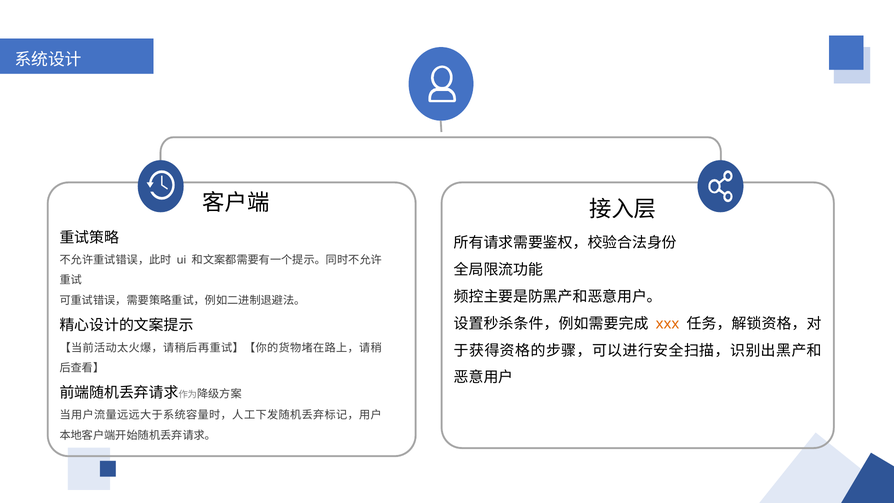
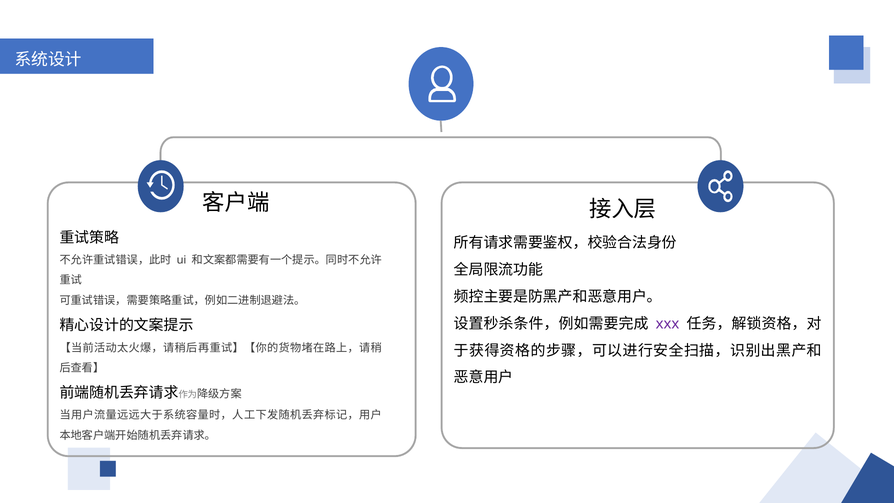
xxx colour: orange -> purple
